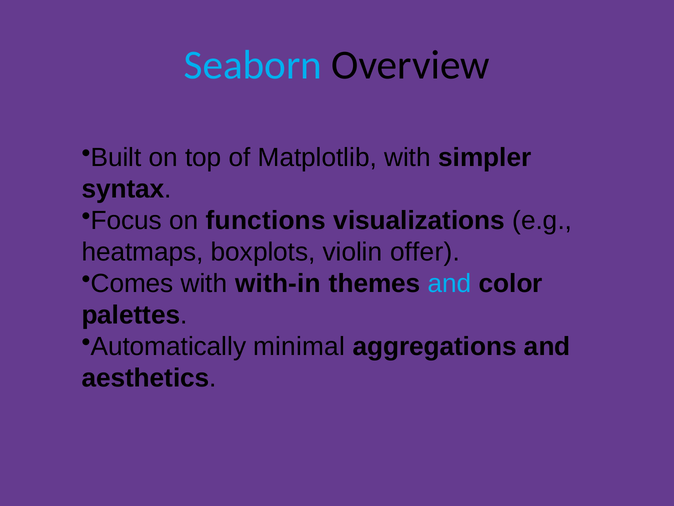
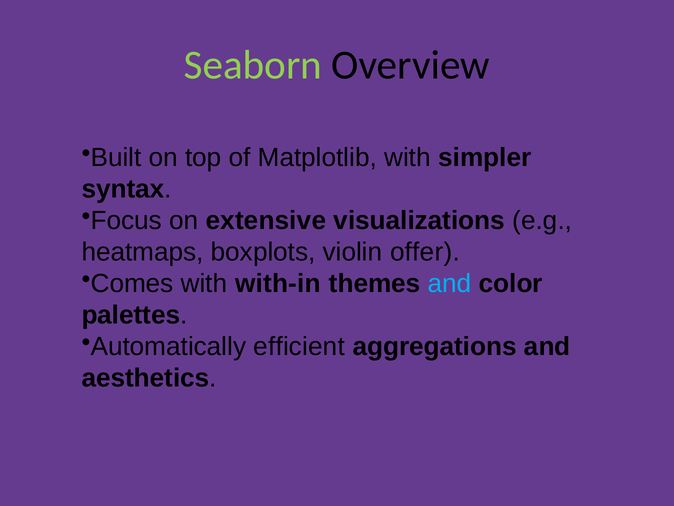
Seaborn colour: light blue -> light green
functions: functions -> extensive
minimal: minimal -> efficient
